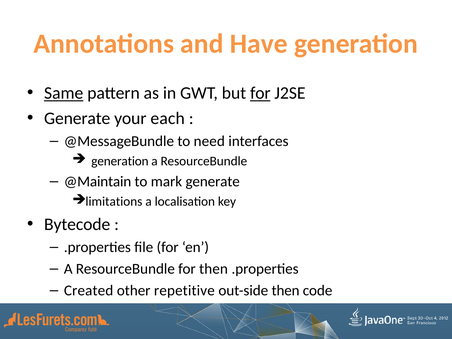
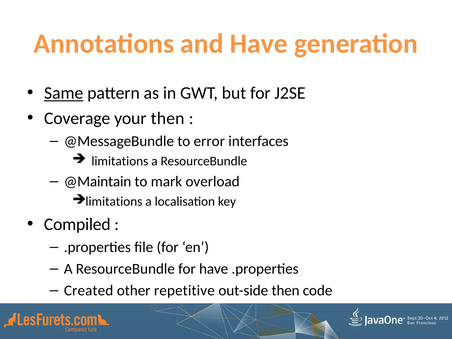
for at (260, 93) underline: present -> none
Generate at (77, 118): Generate -> Coverage
your each: each -> then
need: need -> error
generation at (120, 161): generation -> limitations
mark generate: generate -> overload
Bytecode: Bytecode -> Compiled
for then: then -> have
